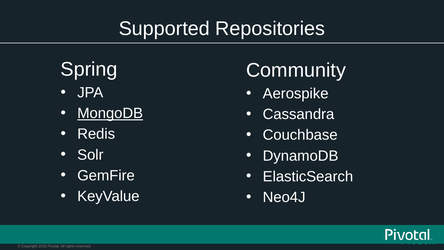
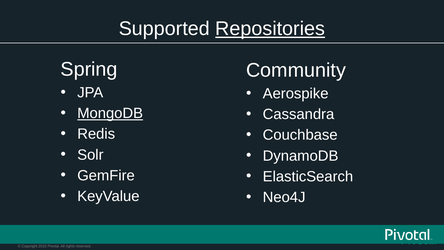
Repositories underline: none -> present
